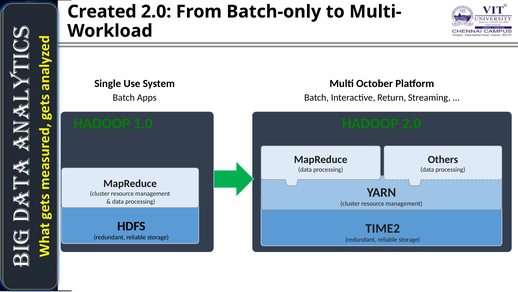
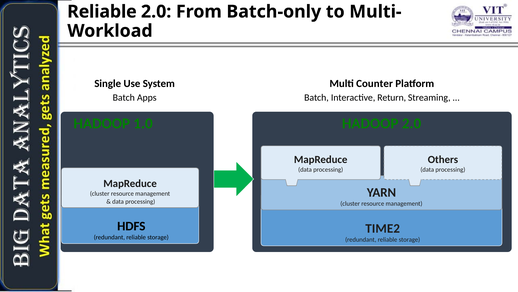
Created at (102, 12): Created -> Reliable
October: October -> Counter
